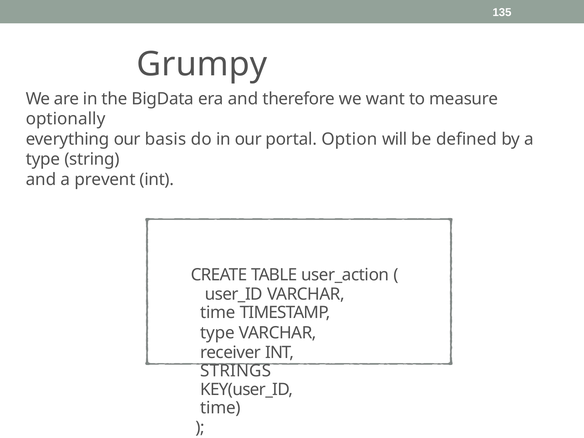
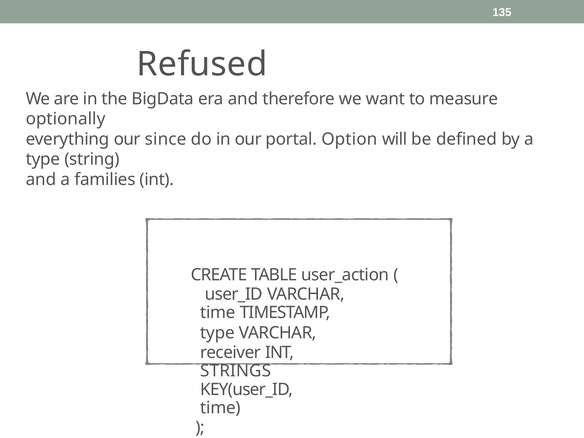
Grumpy: Grumpy -> Refused
basis: basis -> since
prevent: prevent -> families
